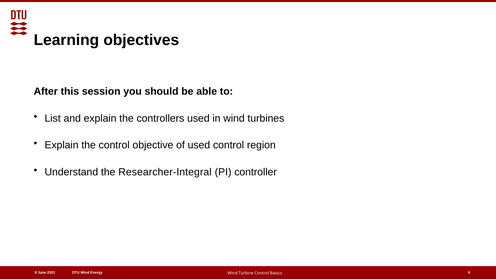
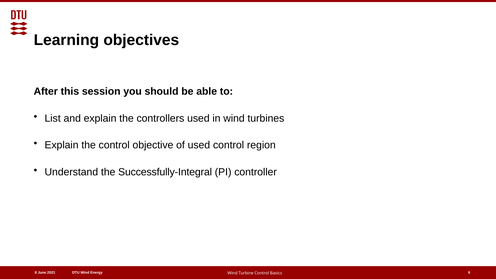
Researcher-Integral: Researcher-Integral -> Successfully-Integral
